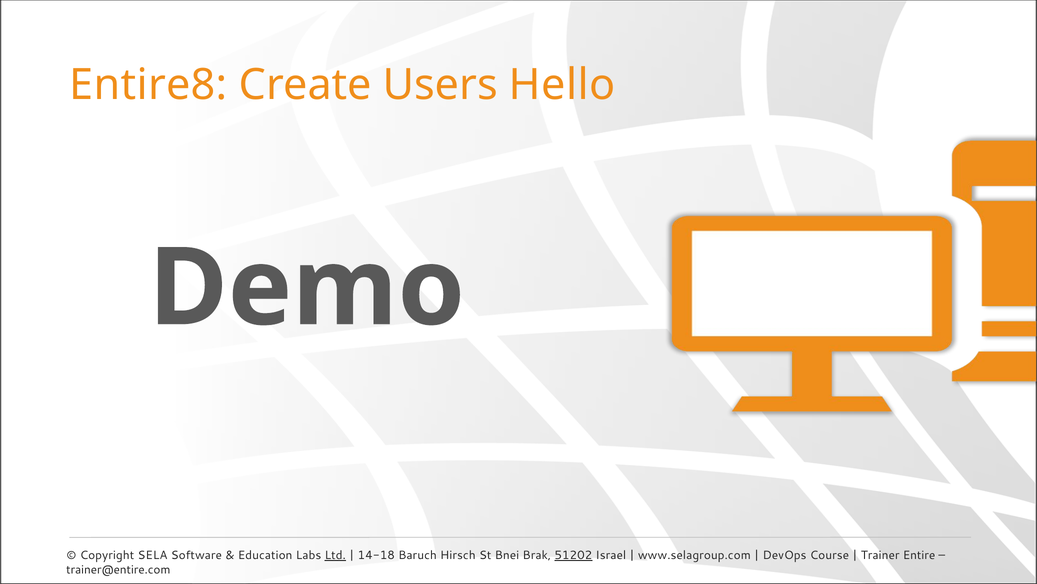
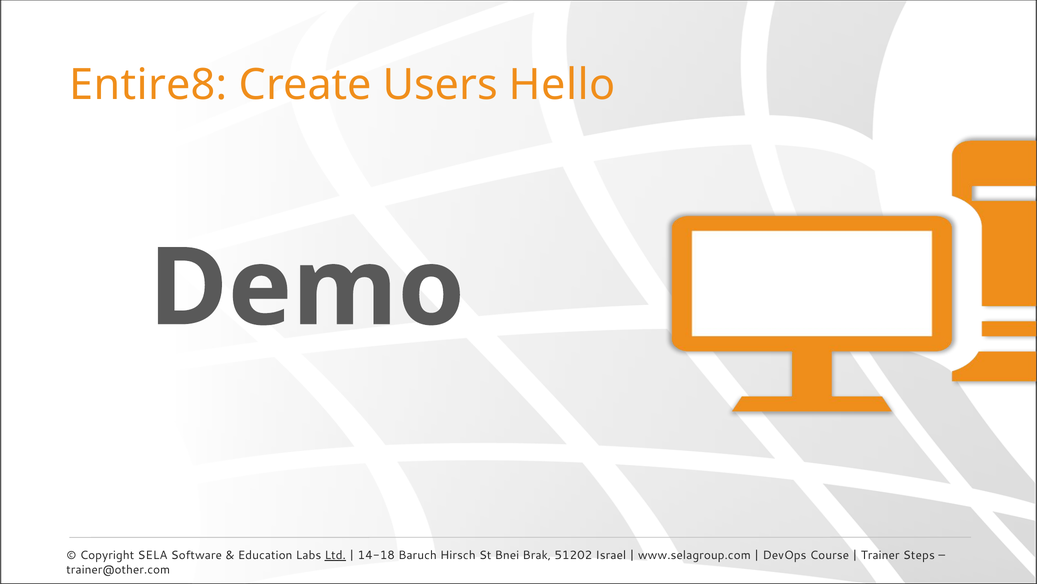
51202 underline: present -> none
Entire: Entire -> Steps
trainer@entire.com: trainer@entire.com -> trainer@other.com
